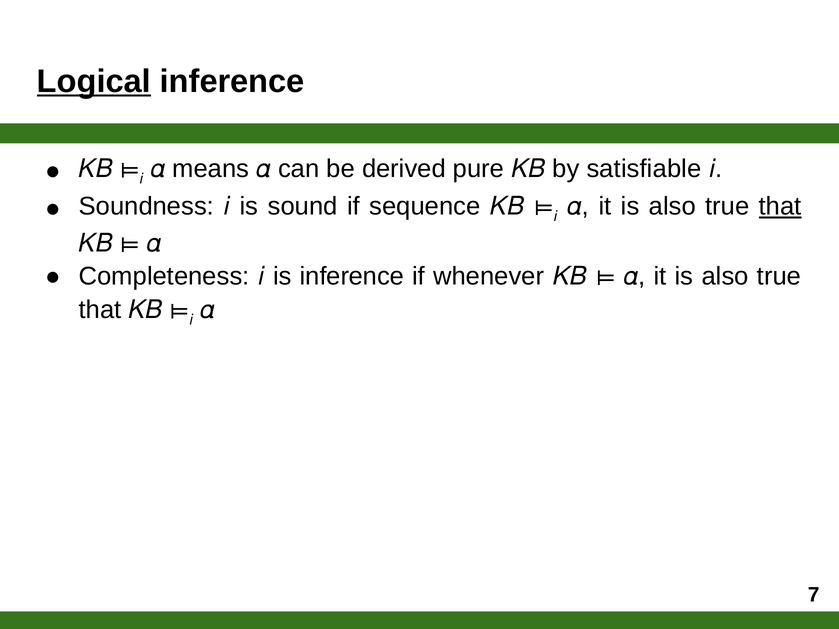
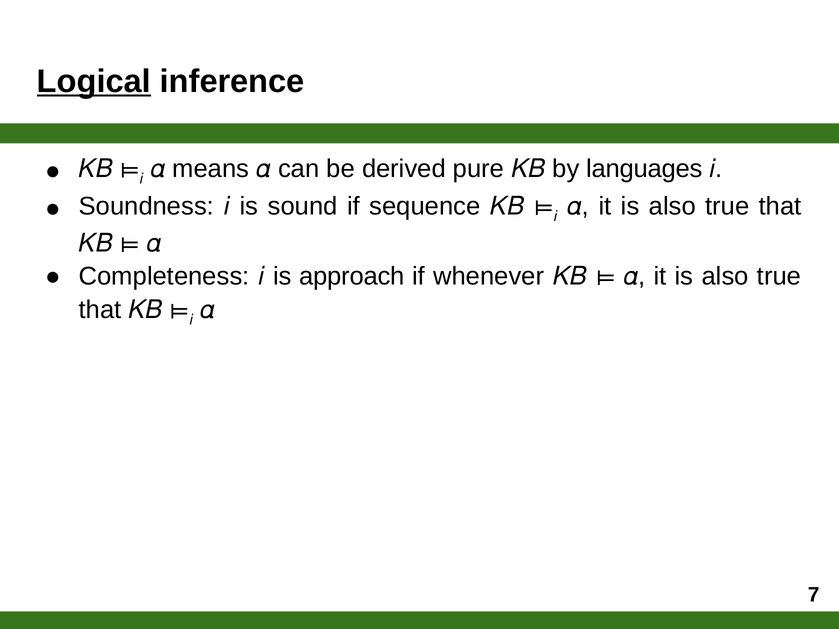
satisfiable: satisfiable -> languages
that at (780, 207) underline: present -> none
is inference: inference -> approach
